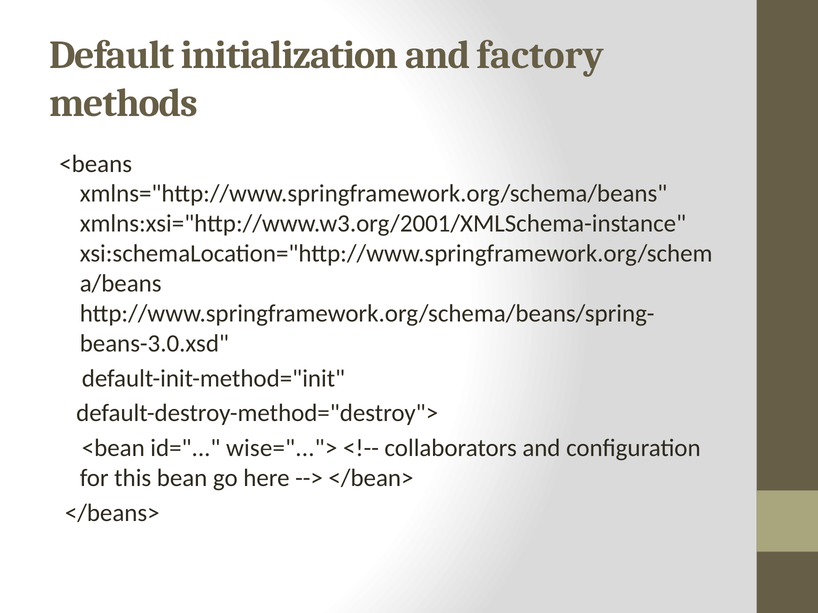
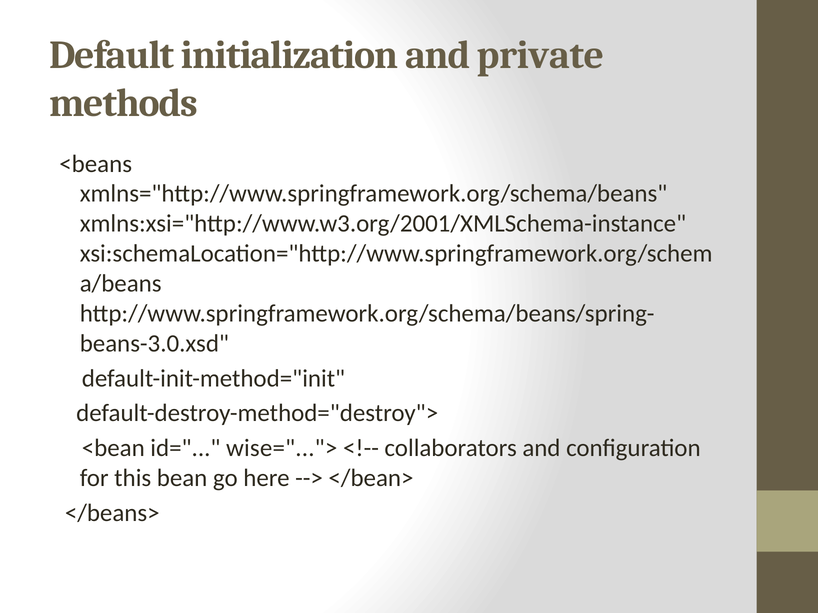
factory: factory -> private
